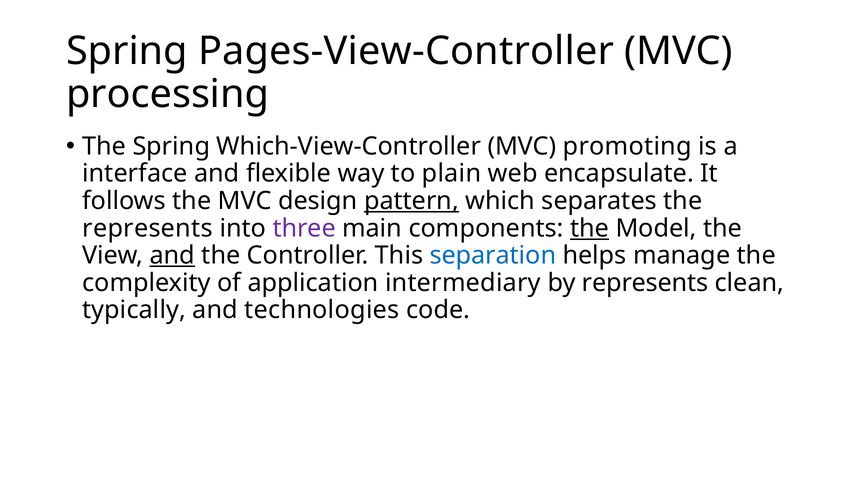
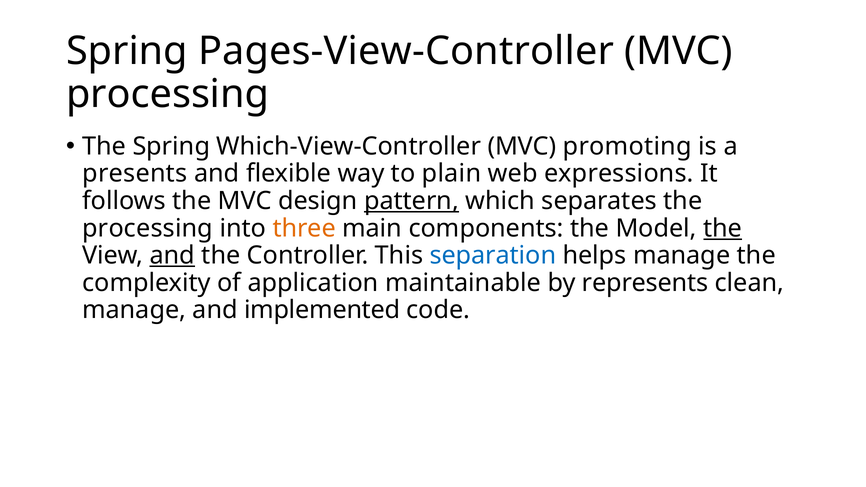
interface: interface -> presents
encapsulate: encapsulate -> expressions
represents at (148, 228): represents -> processing
three colour: purple -> orange
the at (590, 228) underline: present -> none
the at (723, 228) underline: none -> present
intermediary: intermediary -> maintainable
typically at (134, 310): typically -> manage
technologies: technologies -> implemented
